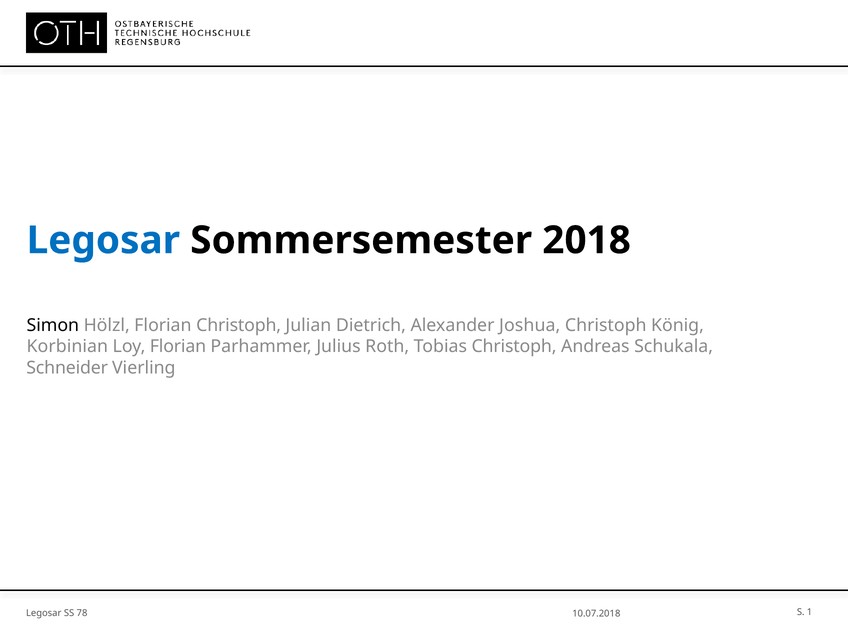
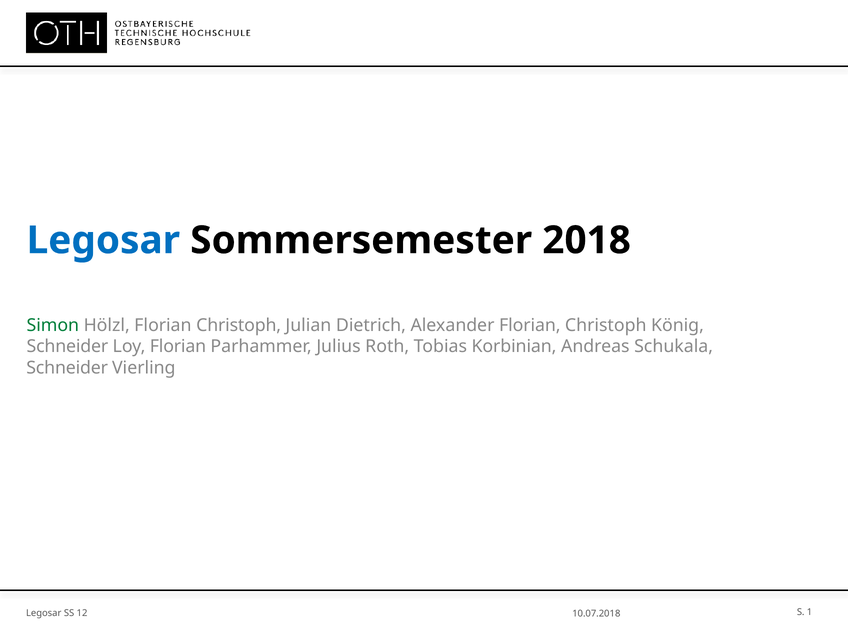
Simon colour: black -> green
Alexander Joshua: Joshua -> Florian
Korbinian at (67, 346): Korbinian -> Schneider
Tobias Christoph: Christoph -> Korbinian
78: 78 -> 12
